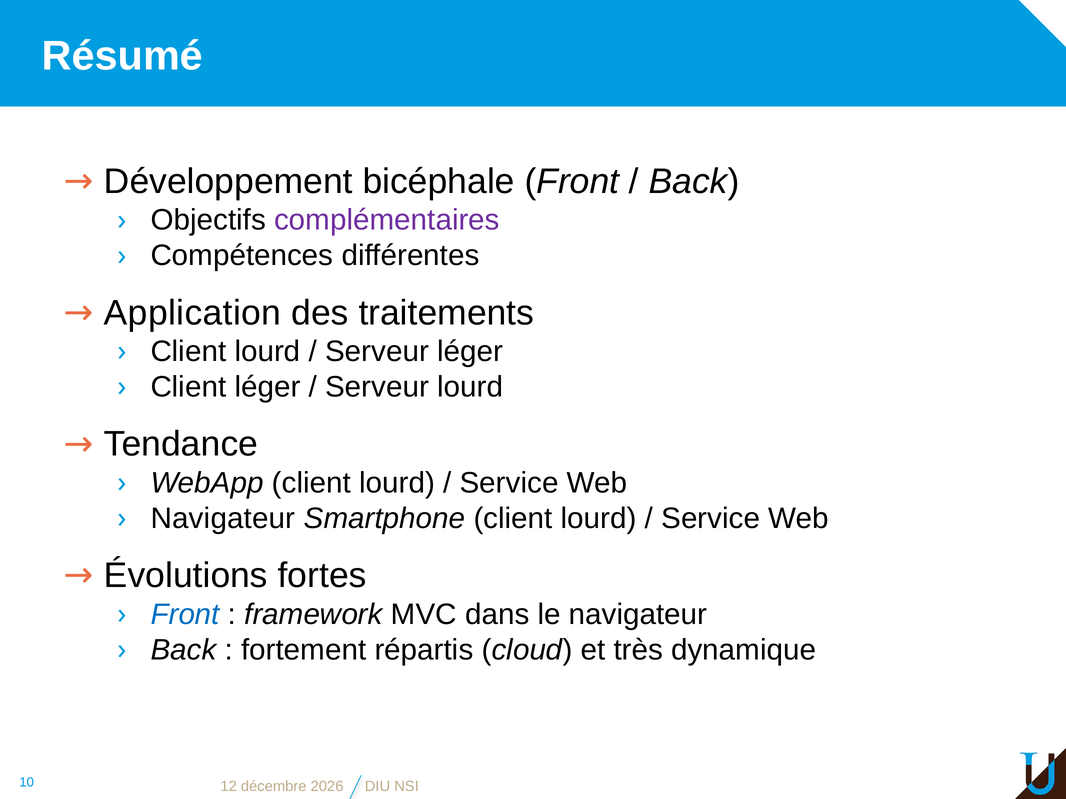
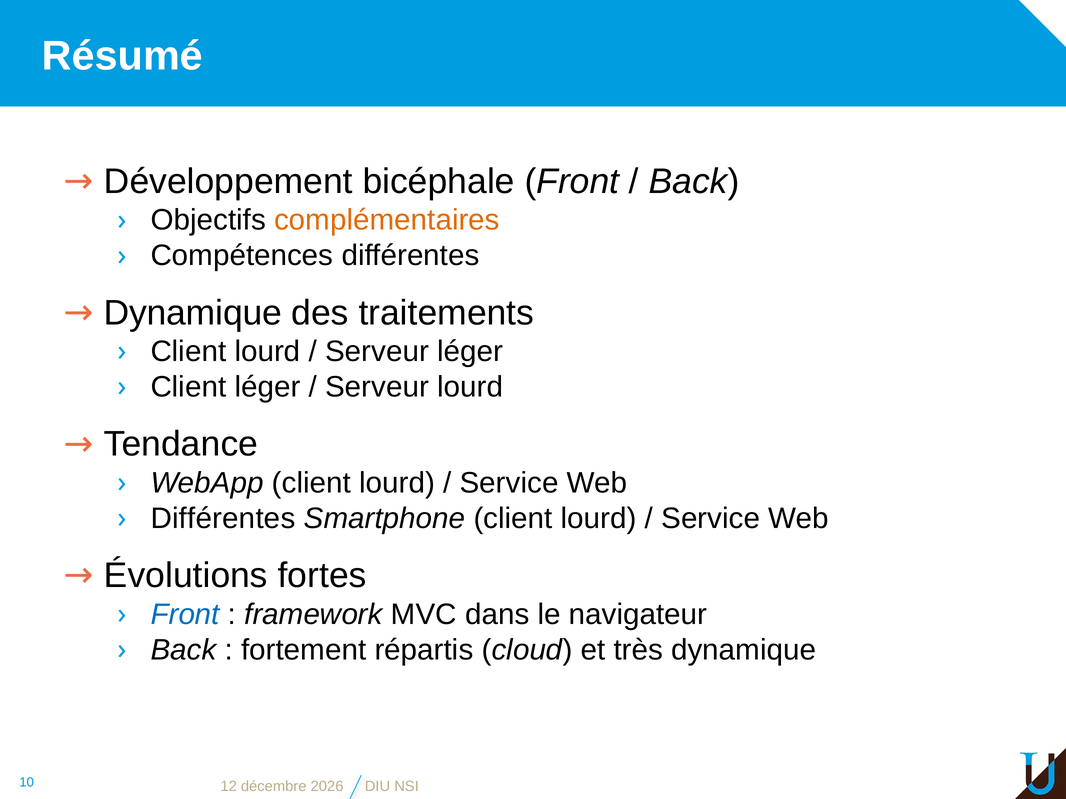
complémentaires colour: purple -> orange
Application at (193, 313): Application -> Dynamique
Navigateur at (223, 519): Navigateur -> Différentes
